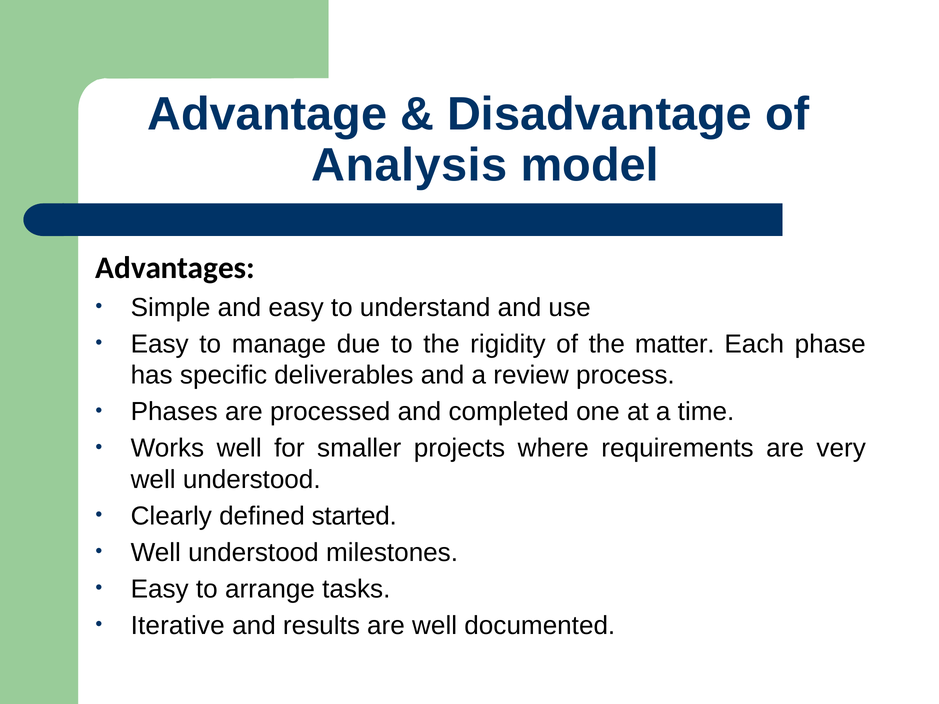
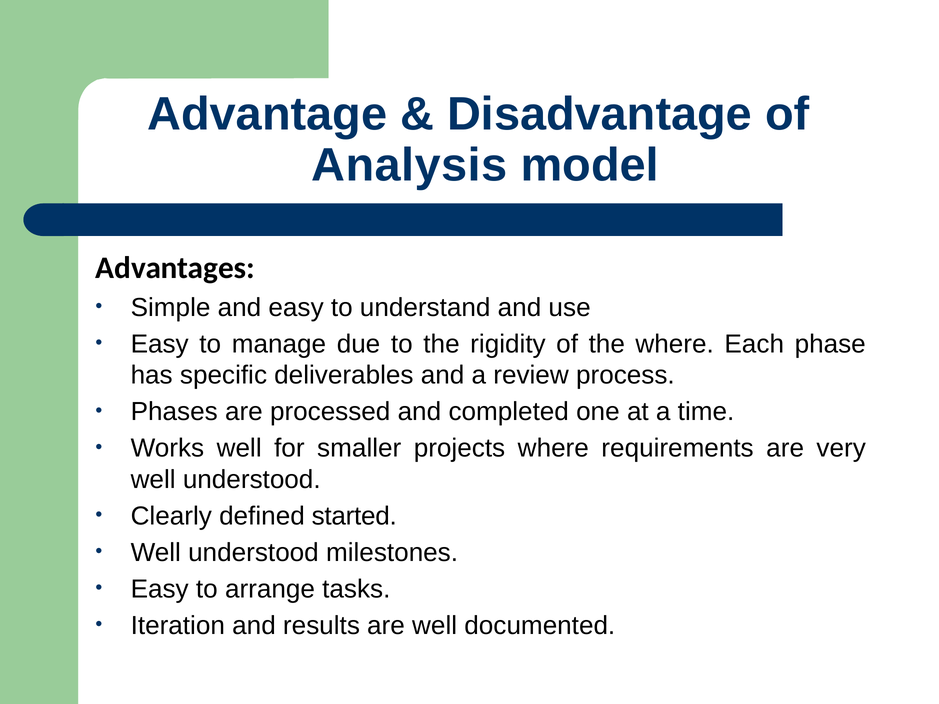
the matter: matter -> where
Iterative: Iterative -> Iteration
